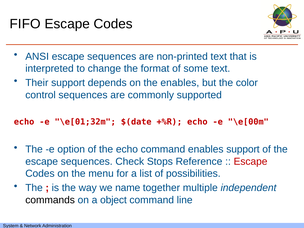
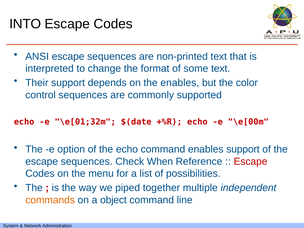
FIFO: FIFO -> INTO
Stops: Stops -> When
name: name -> piped
commands colour: black -> orange
